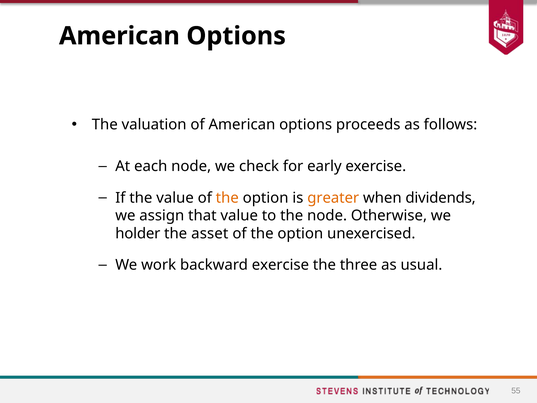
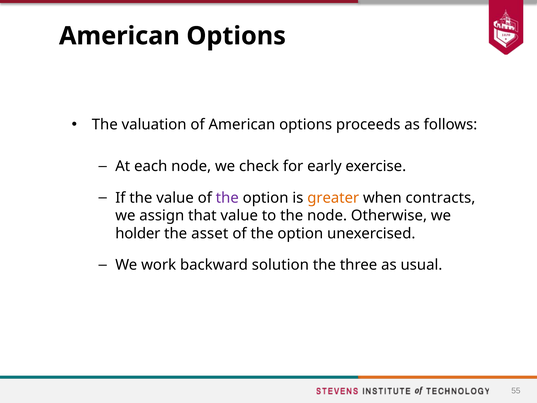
the at (227, 198) colour: orange -> purple
dividends: dividends -> contracts
backward exercise: exercise -> solution
